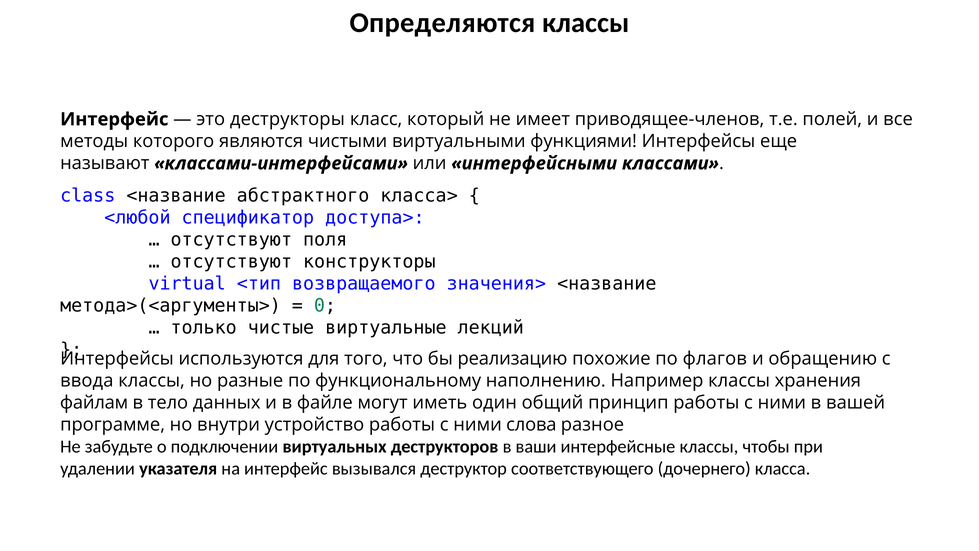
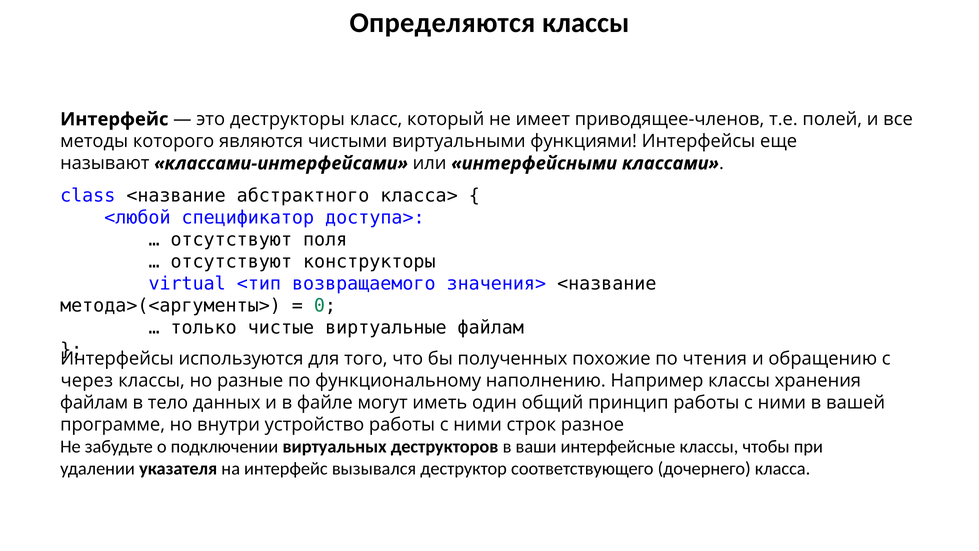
виртуальные лекций: лекций -> файлам
реализацию: реализацию -> полученных
флагов: флагов -> чтения
ввода: ввода -> через
слова: слова -> строк
